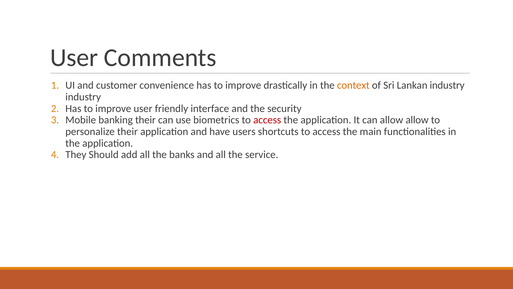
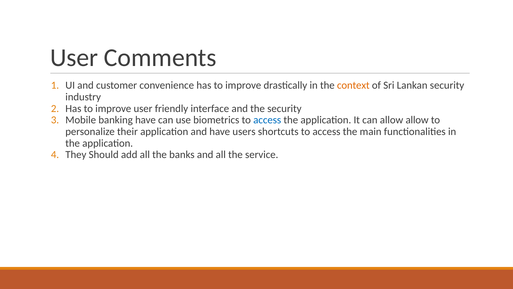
Lankan industry: industry -> security
banking their: their -> have
access at (267, 120) colour: red -> blue
